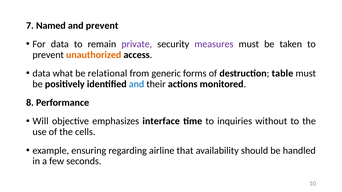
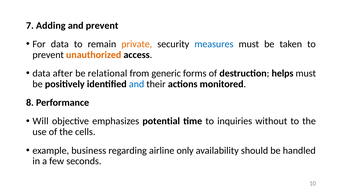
Named: Named -> Adding
private colour: purple -> orange
measures colour: purple -> blue
what: what -> after
table: table -> helps
interface: interface -> potential
ensuring: ensuring -> business
that: that -> only
